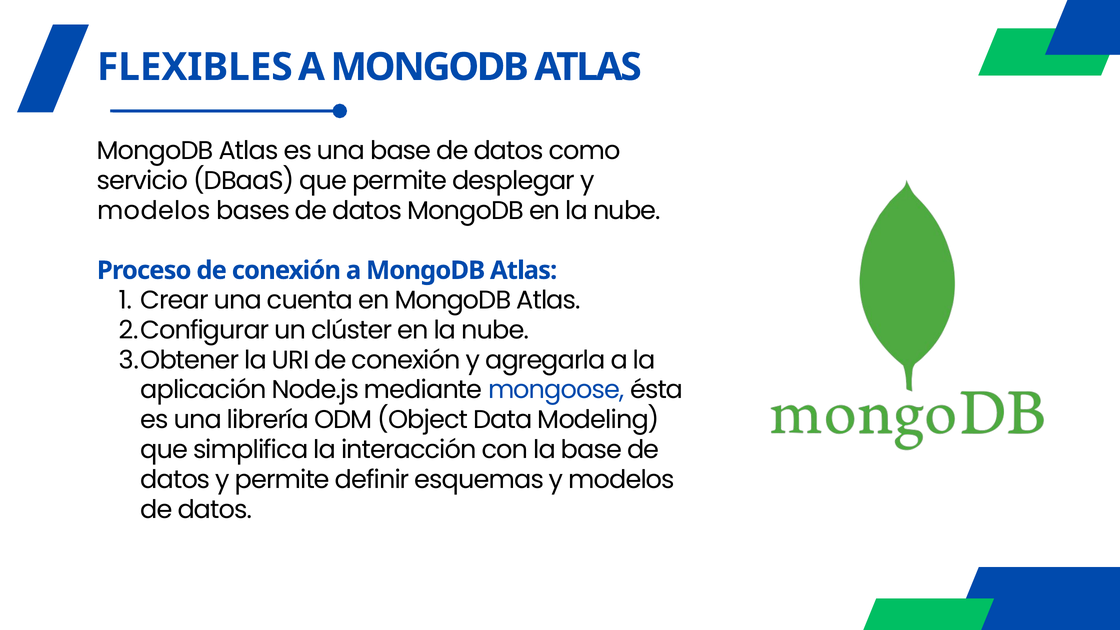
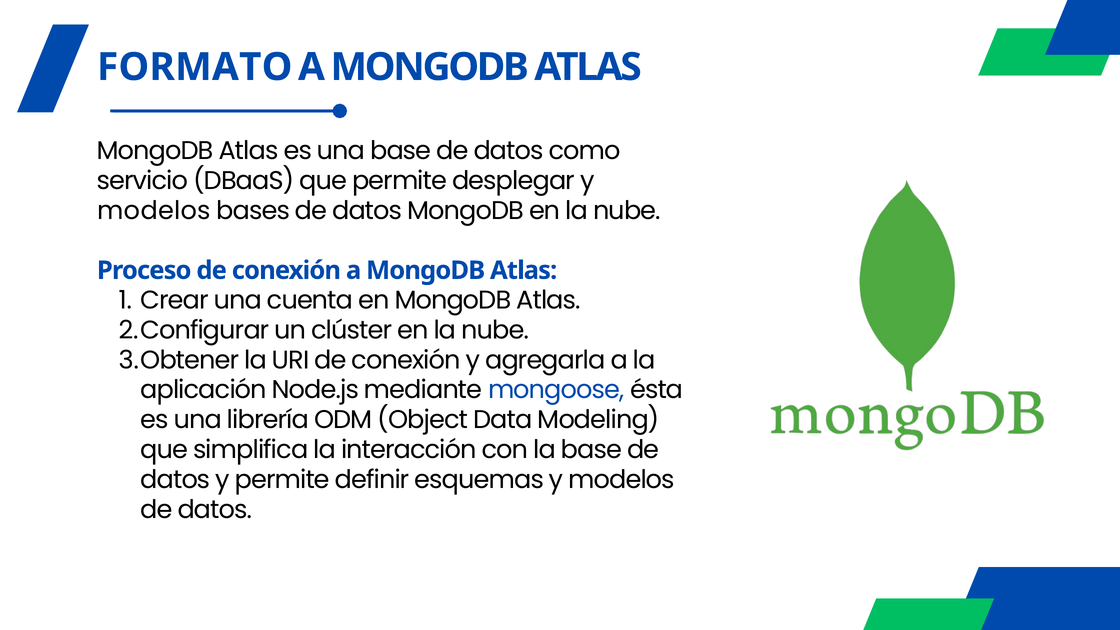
FLEXIBLES: FLEXIBLES -> FORMATO
